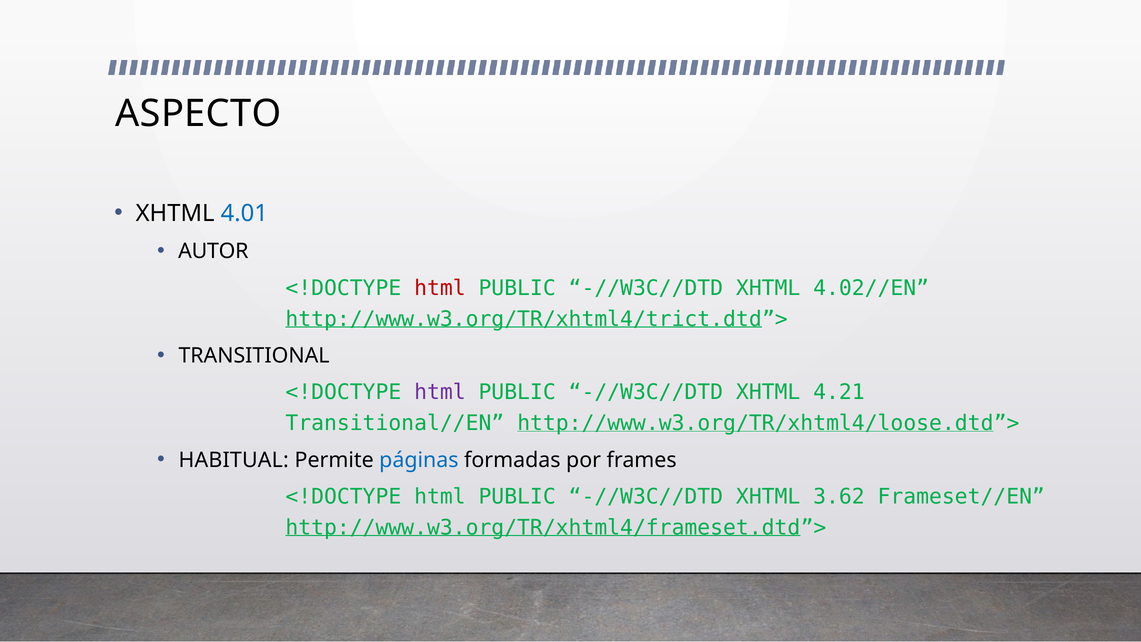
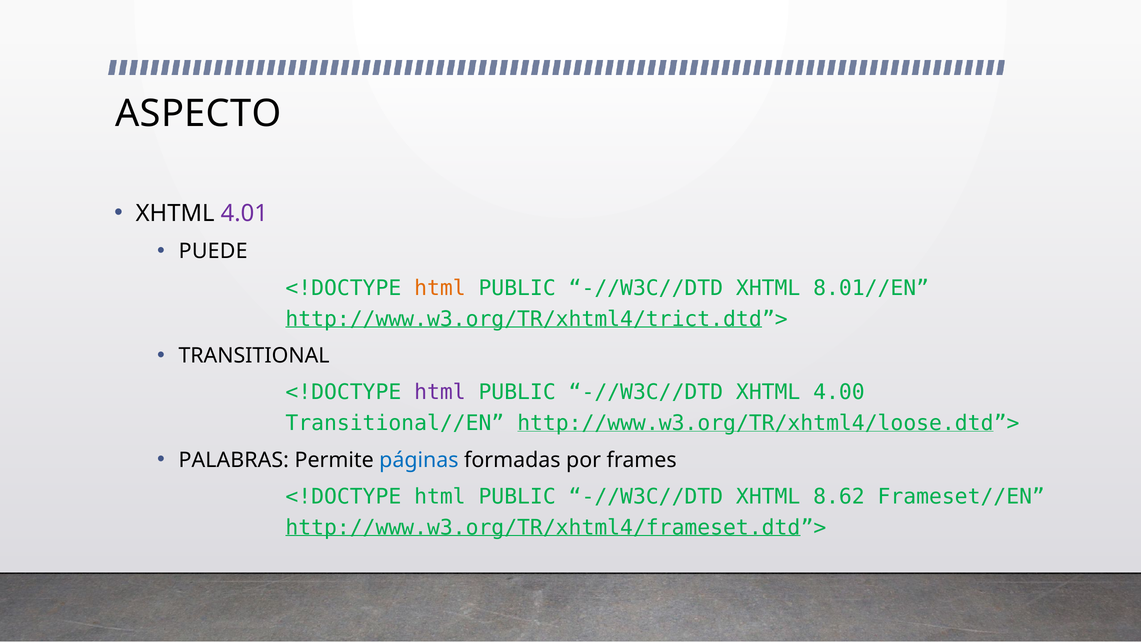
4.01 colour: blue -> purple
AUTOR: AUTOR -> PUEDE
html at (440, 288) colour: red -> orange
4.02//EN: 4.02//EN -> 8.01//EN
4.21: 4.21 -> 4.00
HABITUAL: HABITUAL -> PALABRAS
3.62: 3.62 -> 8.62
